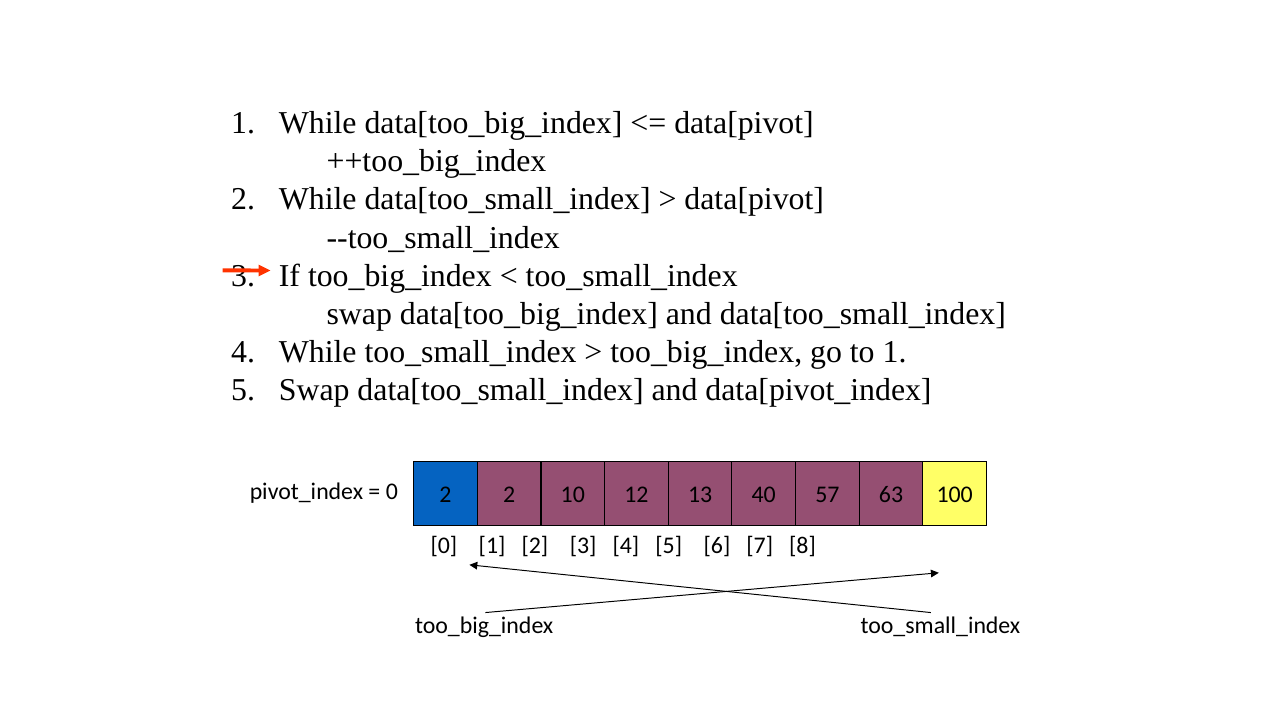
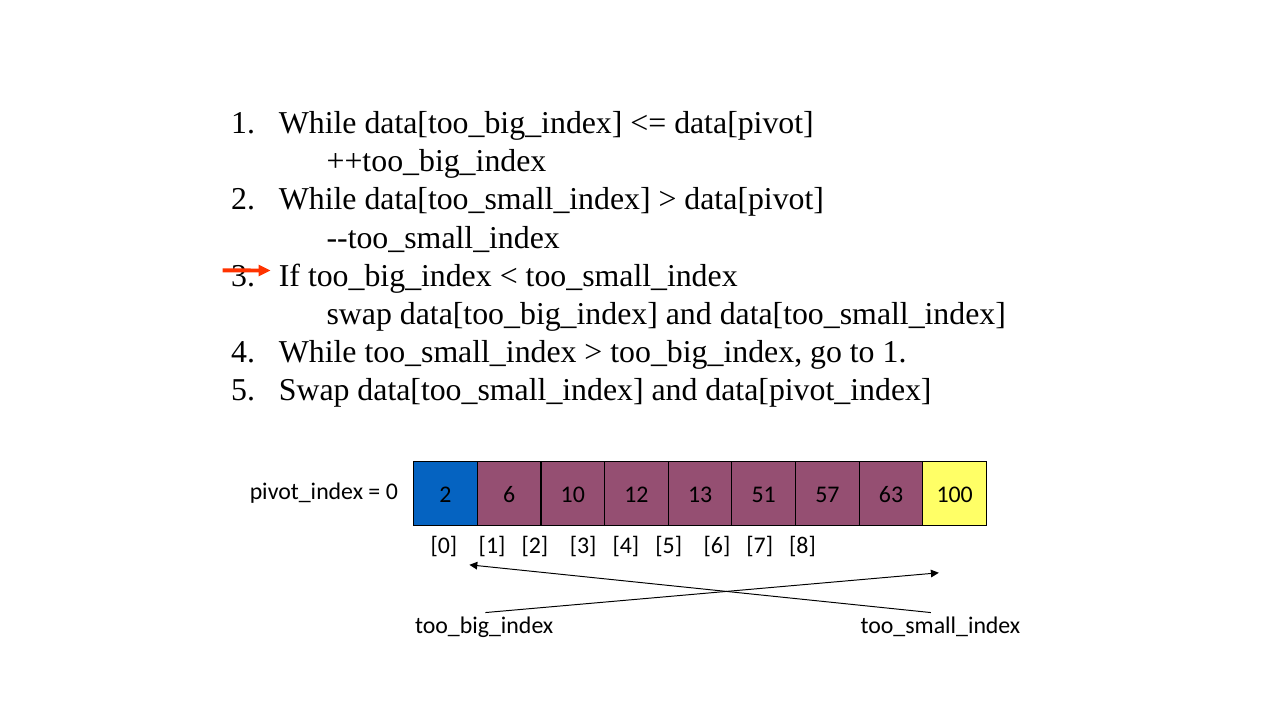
2 2: 2 -> 6
40: 40 -> 51
